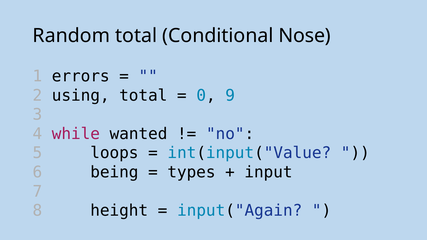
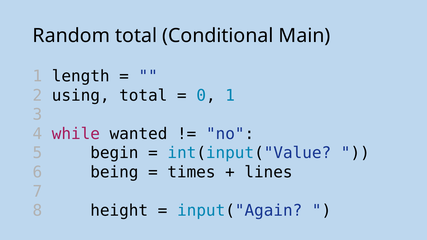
Nose: Nose -> Main
errors: errors -> length
0 9: 9 -> 1
loops: loops -> begin
types: types -> times
input: input -> lines
